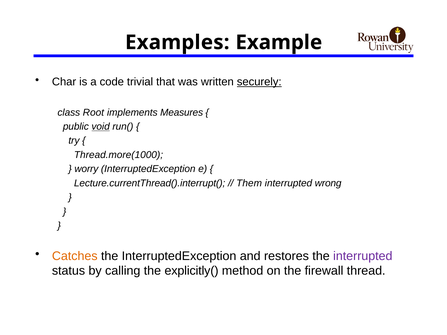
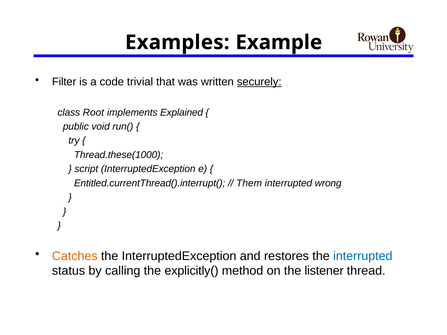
Char: Char -> Filter
Measures: Measures -> Explained
void underline: present -> none
Thread.more(1000: Thread.more(1000 -> Thread.these(1000
worry: worry -> script
Lecture.currentThread().interrupt(: Lecture.currentThread().interrupt( -> Entitled.currentThread().interrupt(
interrupted at (363, 256) colour: purple -> blue
firewall: firewall -> listener
